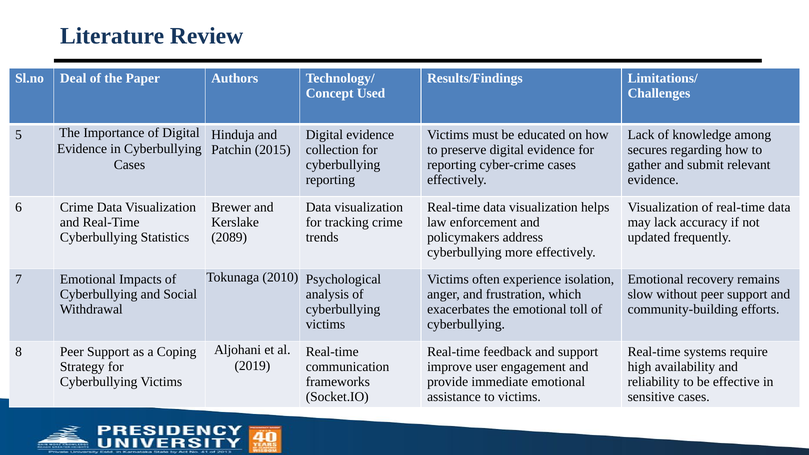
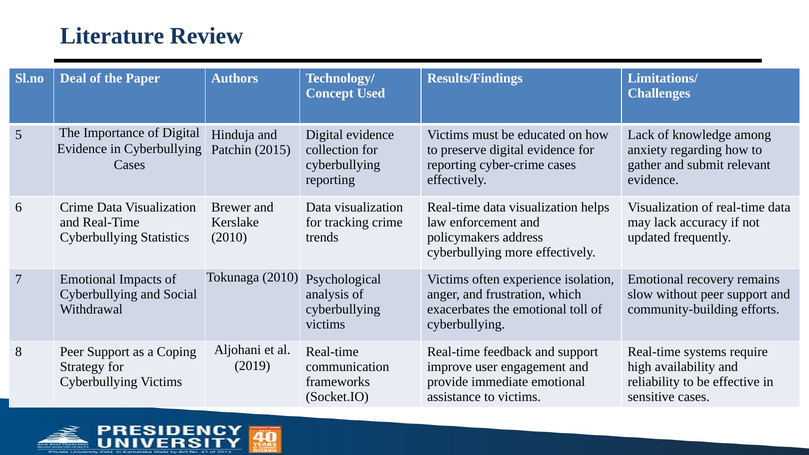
secures: secures -> anxiety
2089 at (229, 237): 2089 -> 2010
